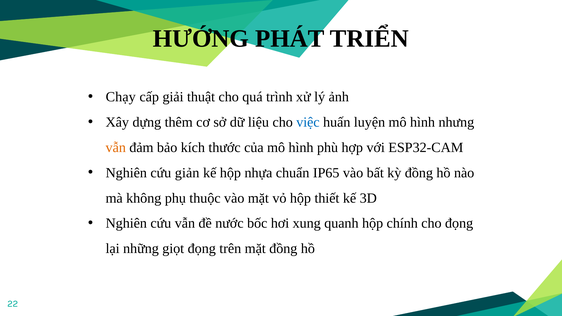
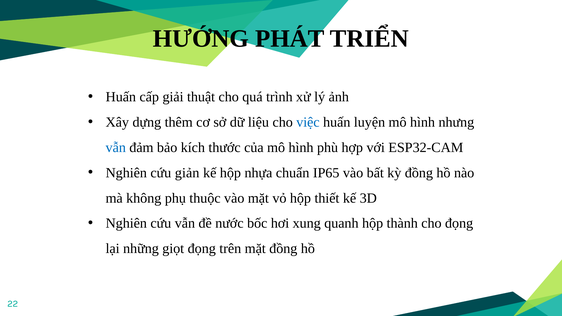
Chạy at (121, 97): Chạy -> Huấn
vẫn at (116, 148) colour: orange -> blue
chính: chính -> thành
